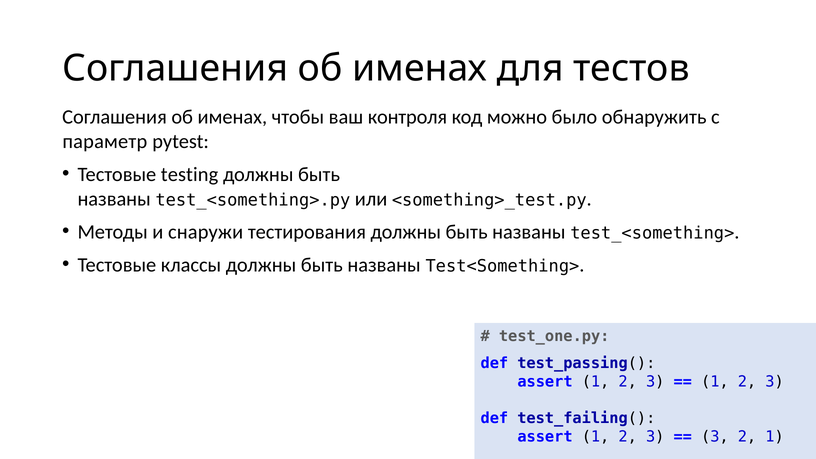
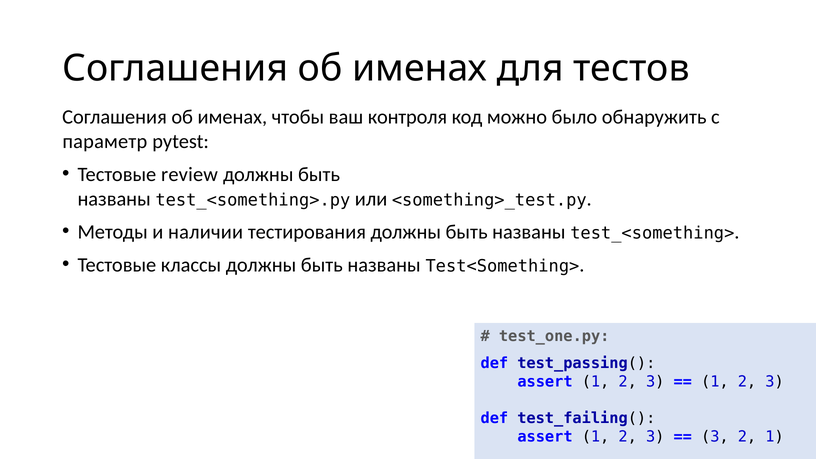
testing: testing -> review
снаружи: снаружи -> наличии
